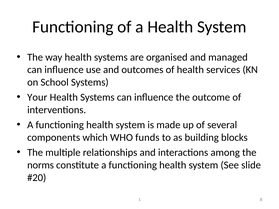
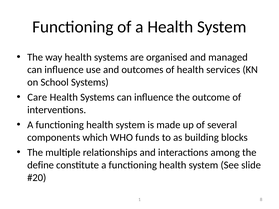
Your: Your -> Care
norms: norms -> define
